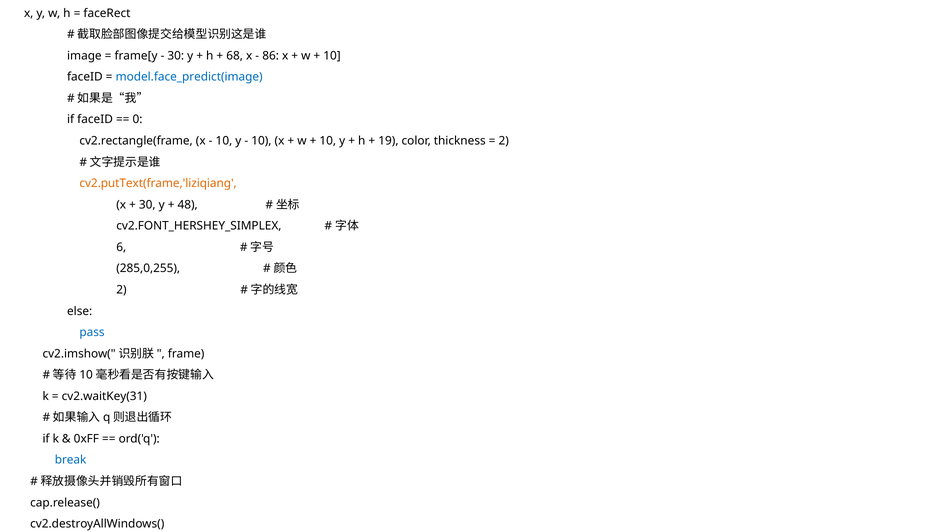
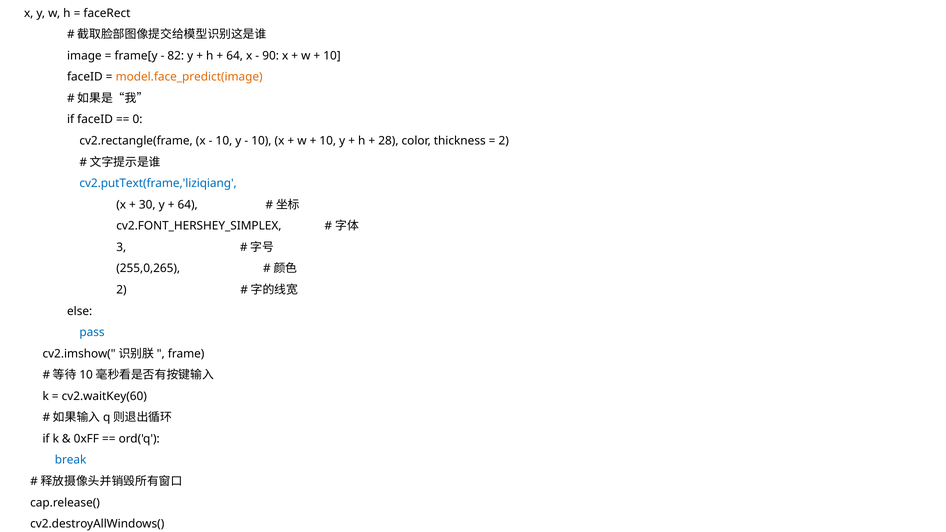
30 at (176, 56): 30 -> 82
68 at (235, 56): 68 -> 64
86: 86 -> 90
model.face_predict(image colour: blue -> orange
19: 19 -> 28
cv2.putText(frame,'liziqiang colour: orange -> blue
48 at (188, 205): 48 -> 64
6: 6 -> 3
285,0,255: 285,0,255 -> 255,0,265
cv2.waitKey(31: cv2.waitKey(31 -> cv2.waitKey(60
